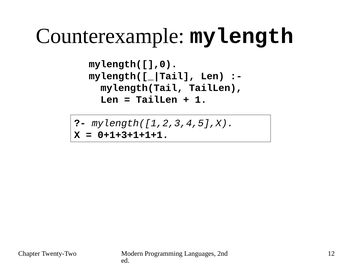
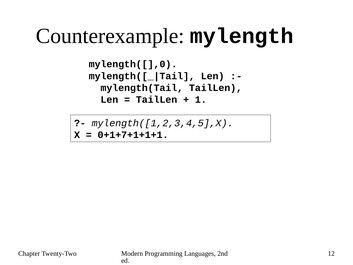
0+1+3+1+1+1: 0+1+3+1+1+1 -> 0+1+7+1+1+1
